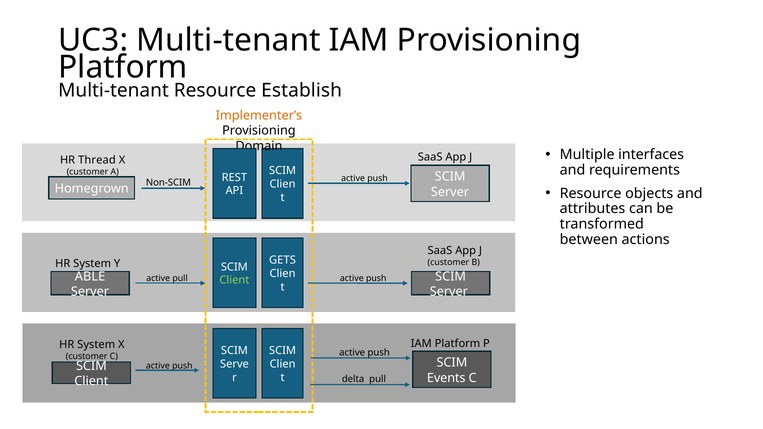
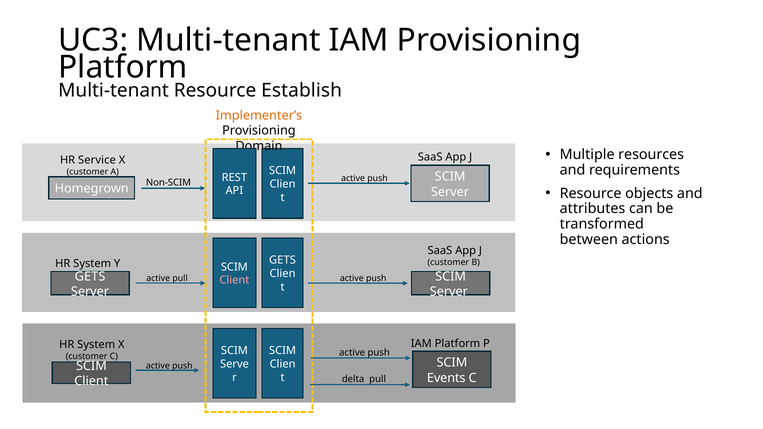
interfaces: interfaces -> resources
Thread: Thread -> Service
ABLE at (90, 277): ABLE -> GETS
Client at (234, 280) colour: light green -> pink
